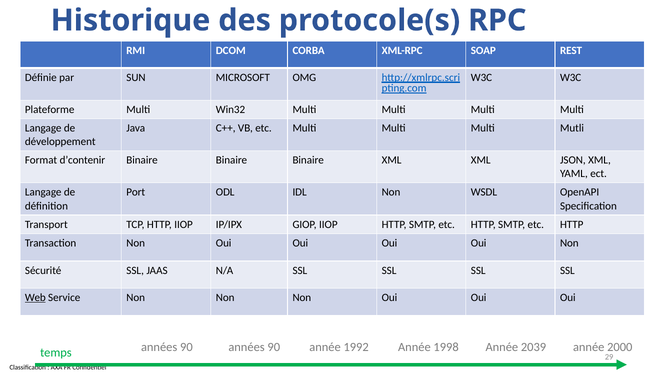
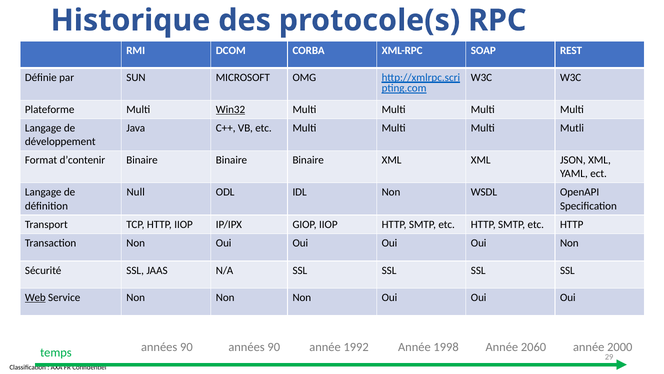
Win32 underline: none -> present
Port: Port -> Null
2039: 2039 -> 2060
